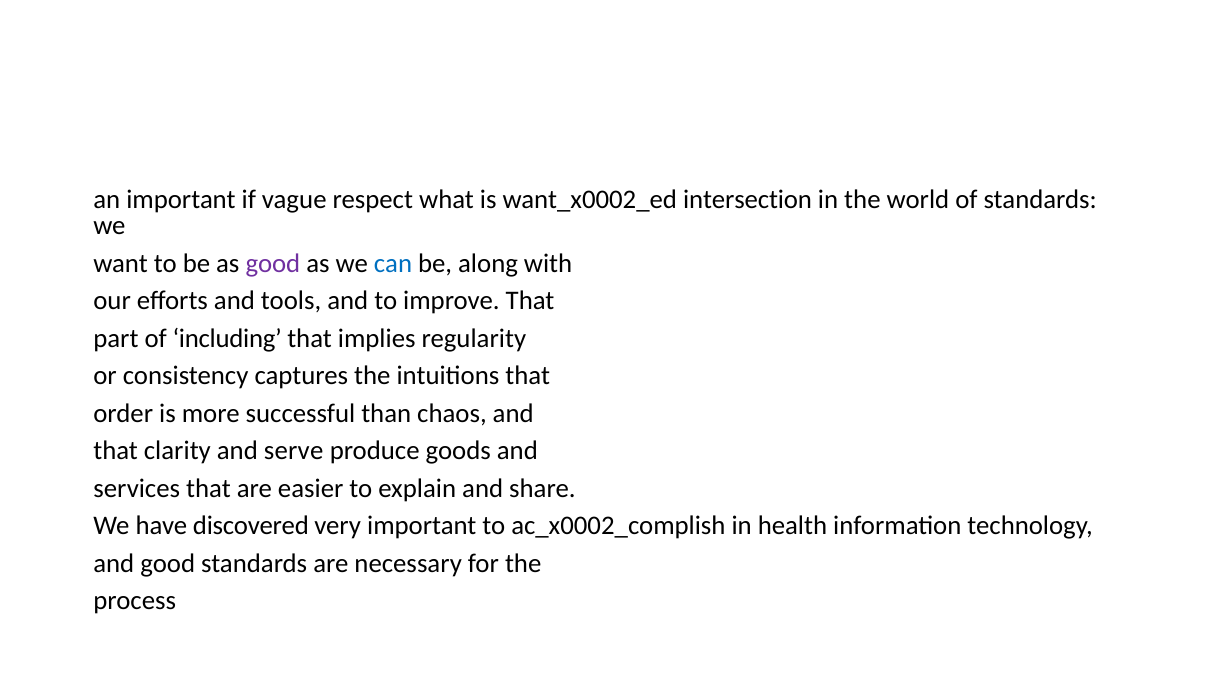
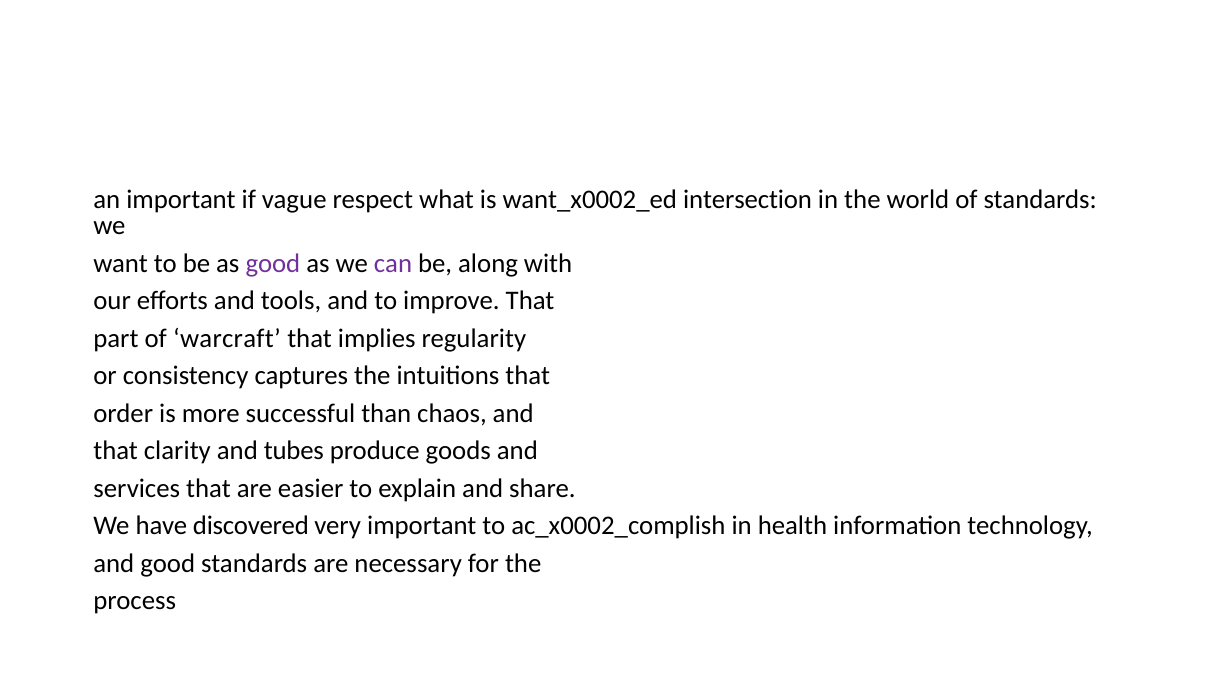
can colour: blue -> purple
including: including -> warcraft
serve: serve -> tubes
